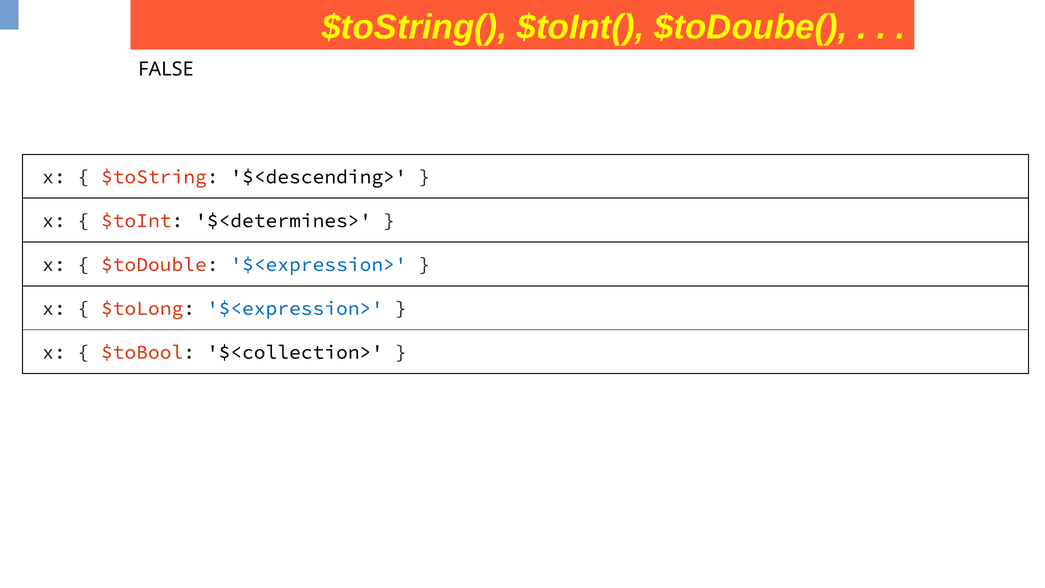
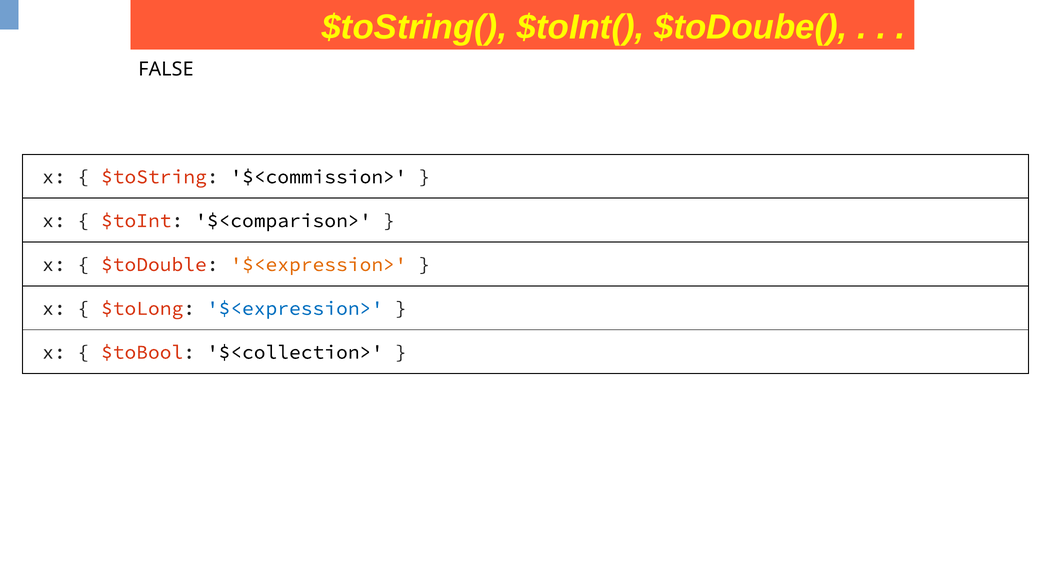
$<descending>: $<descending> -> $<commission>
$<determines>: $<determines> -> $<comparison>
$<expression> at (318, 264) colour: blue -> orange
